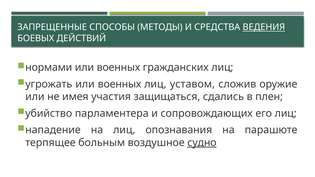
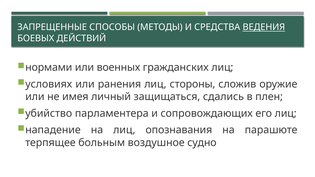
угрожать: угрожать -> условиях
военных at (120, 84): военных -> ранения
уставом: уставом -> стороны
участия: участия -> личный
судно underline: present -> none
